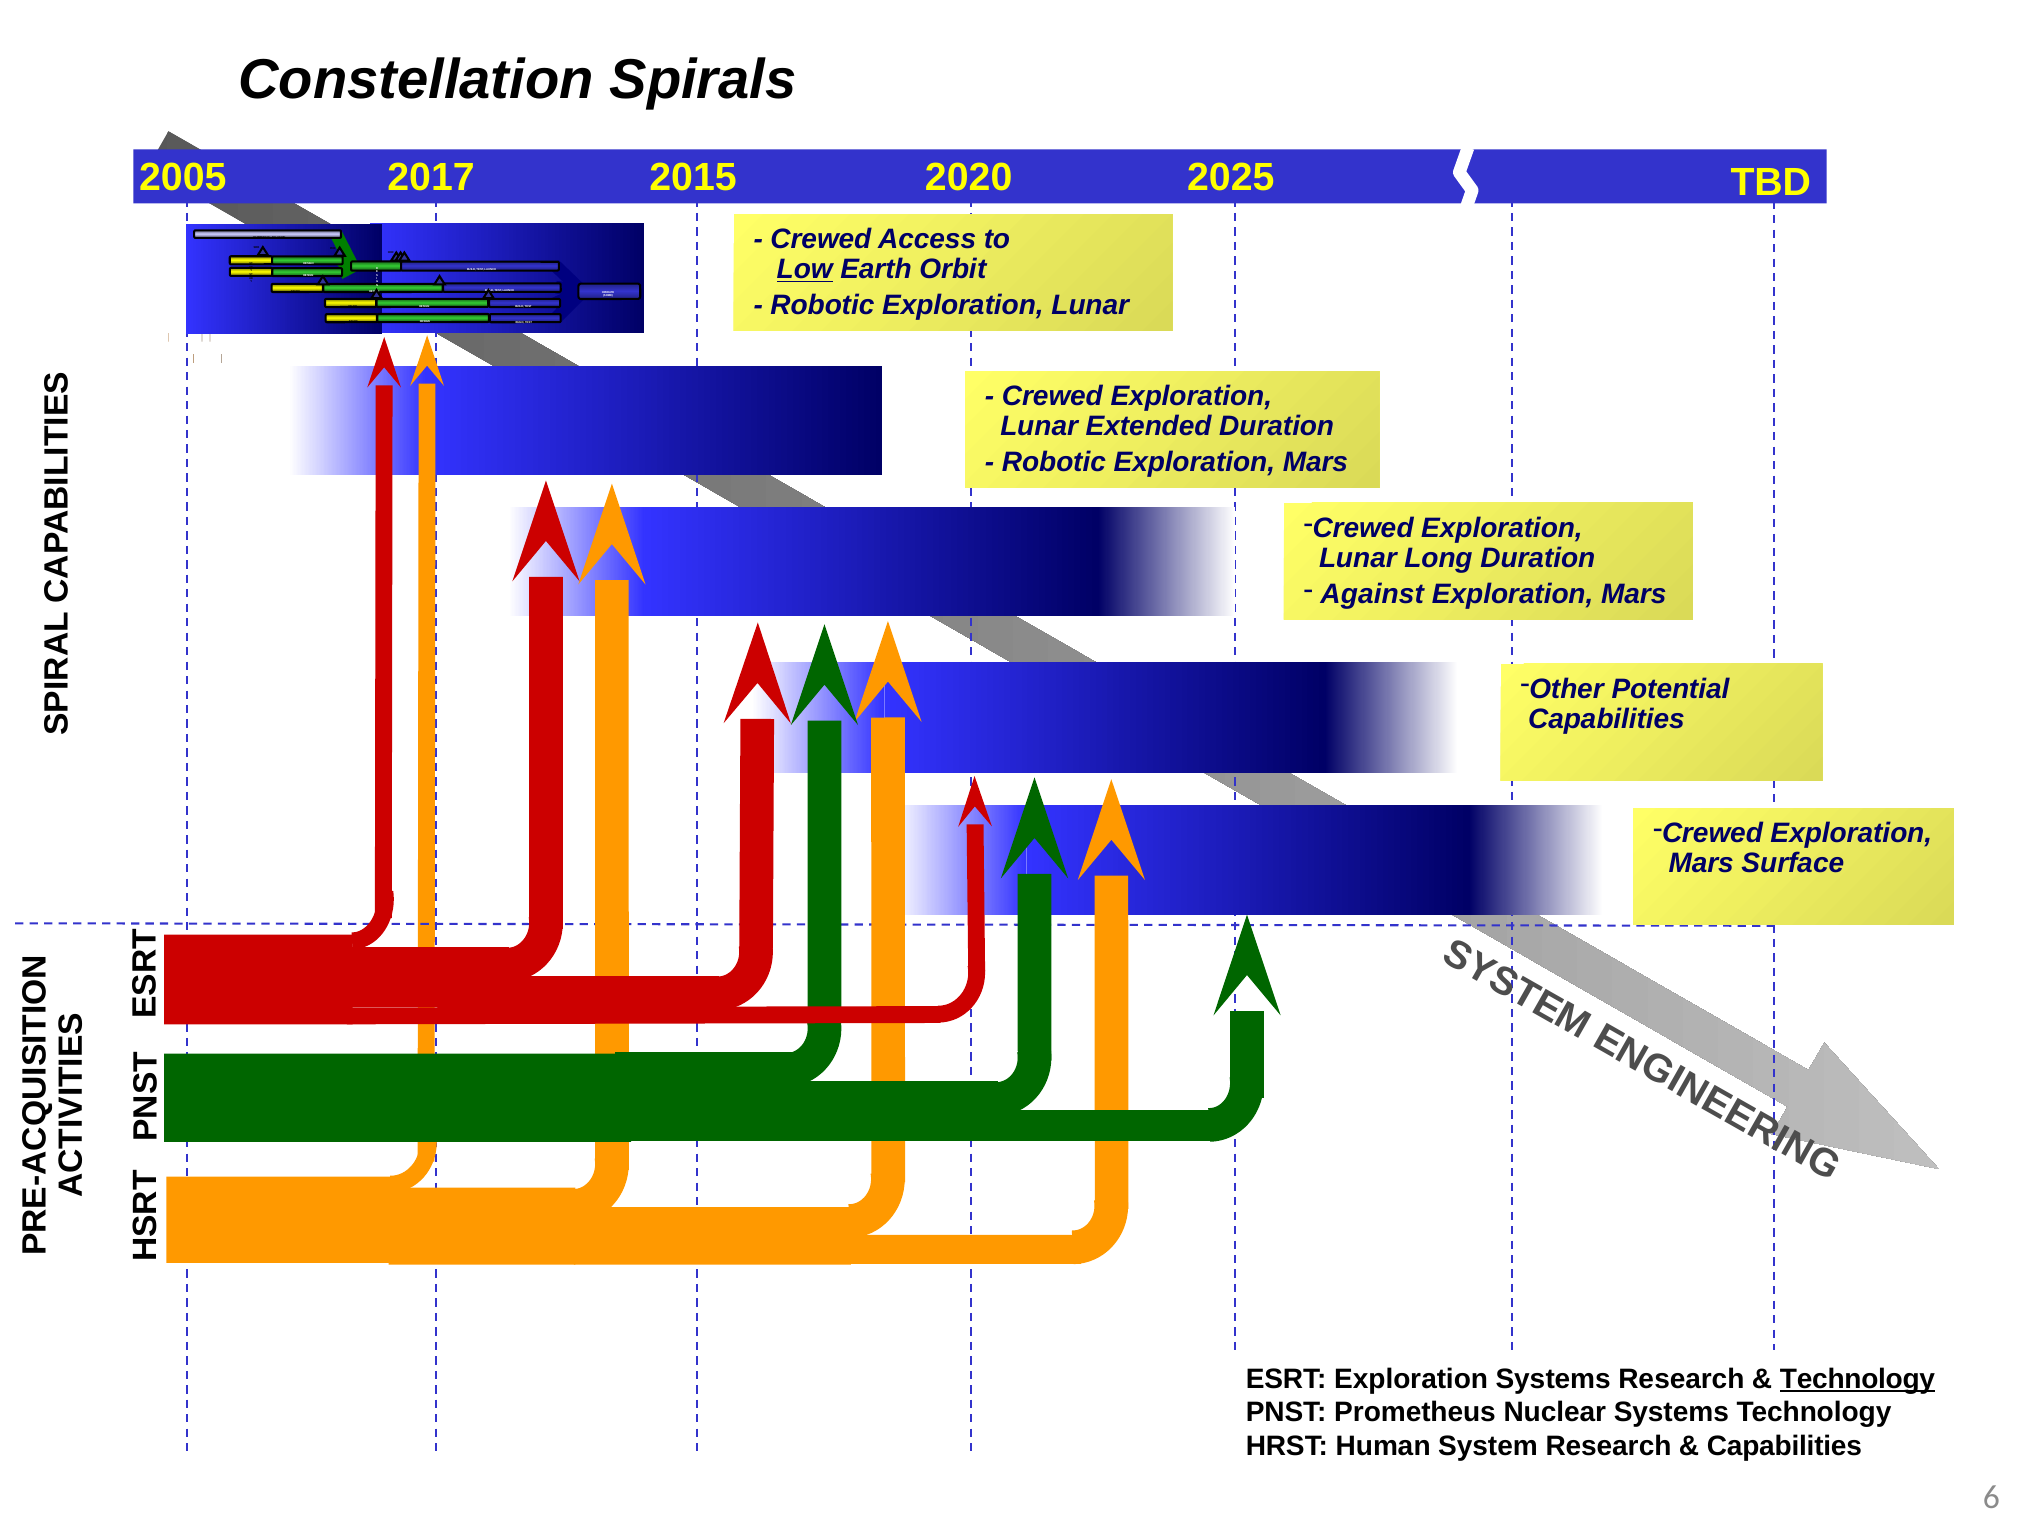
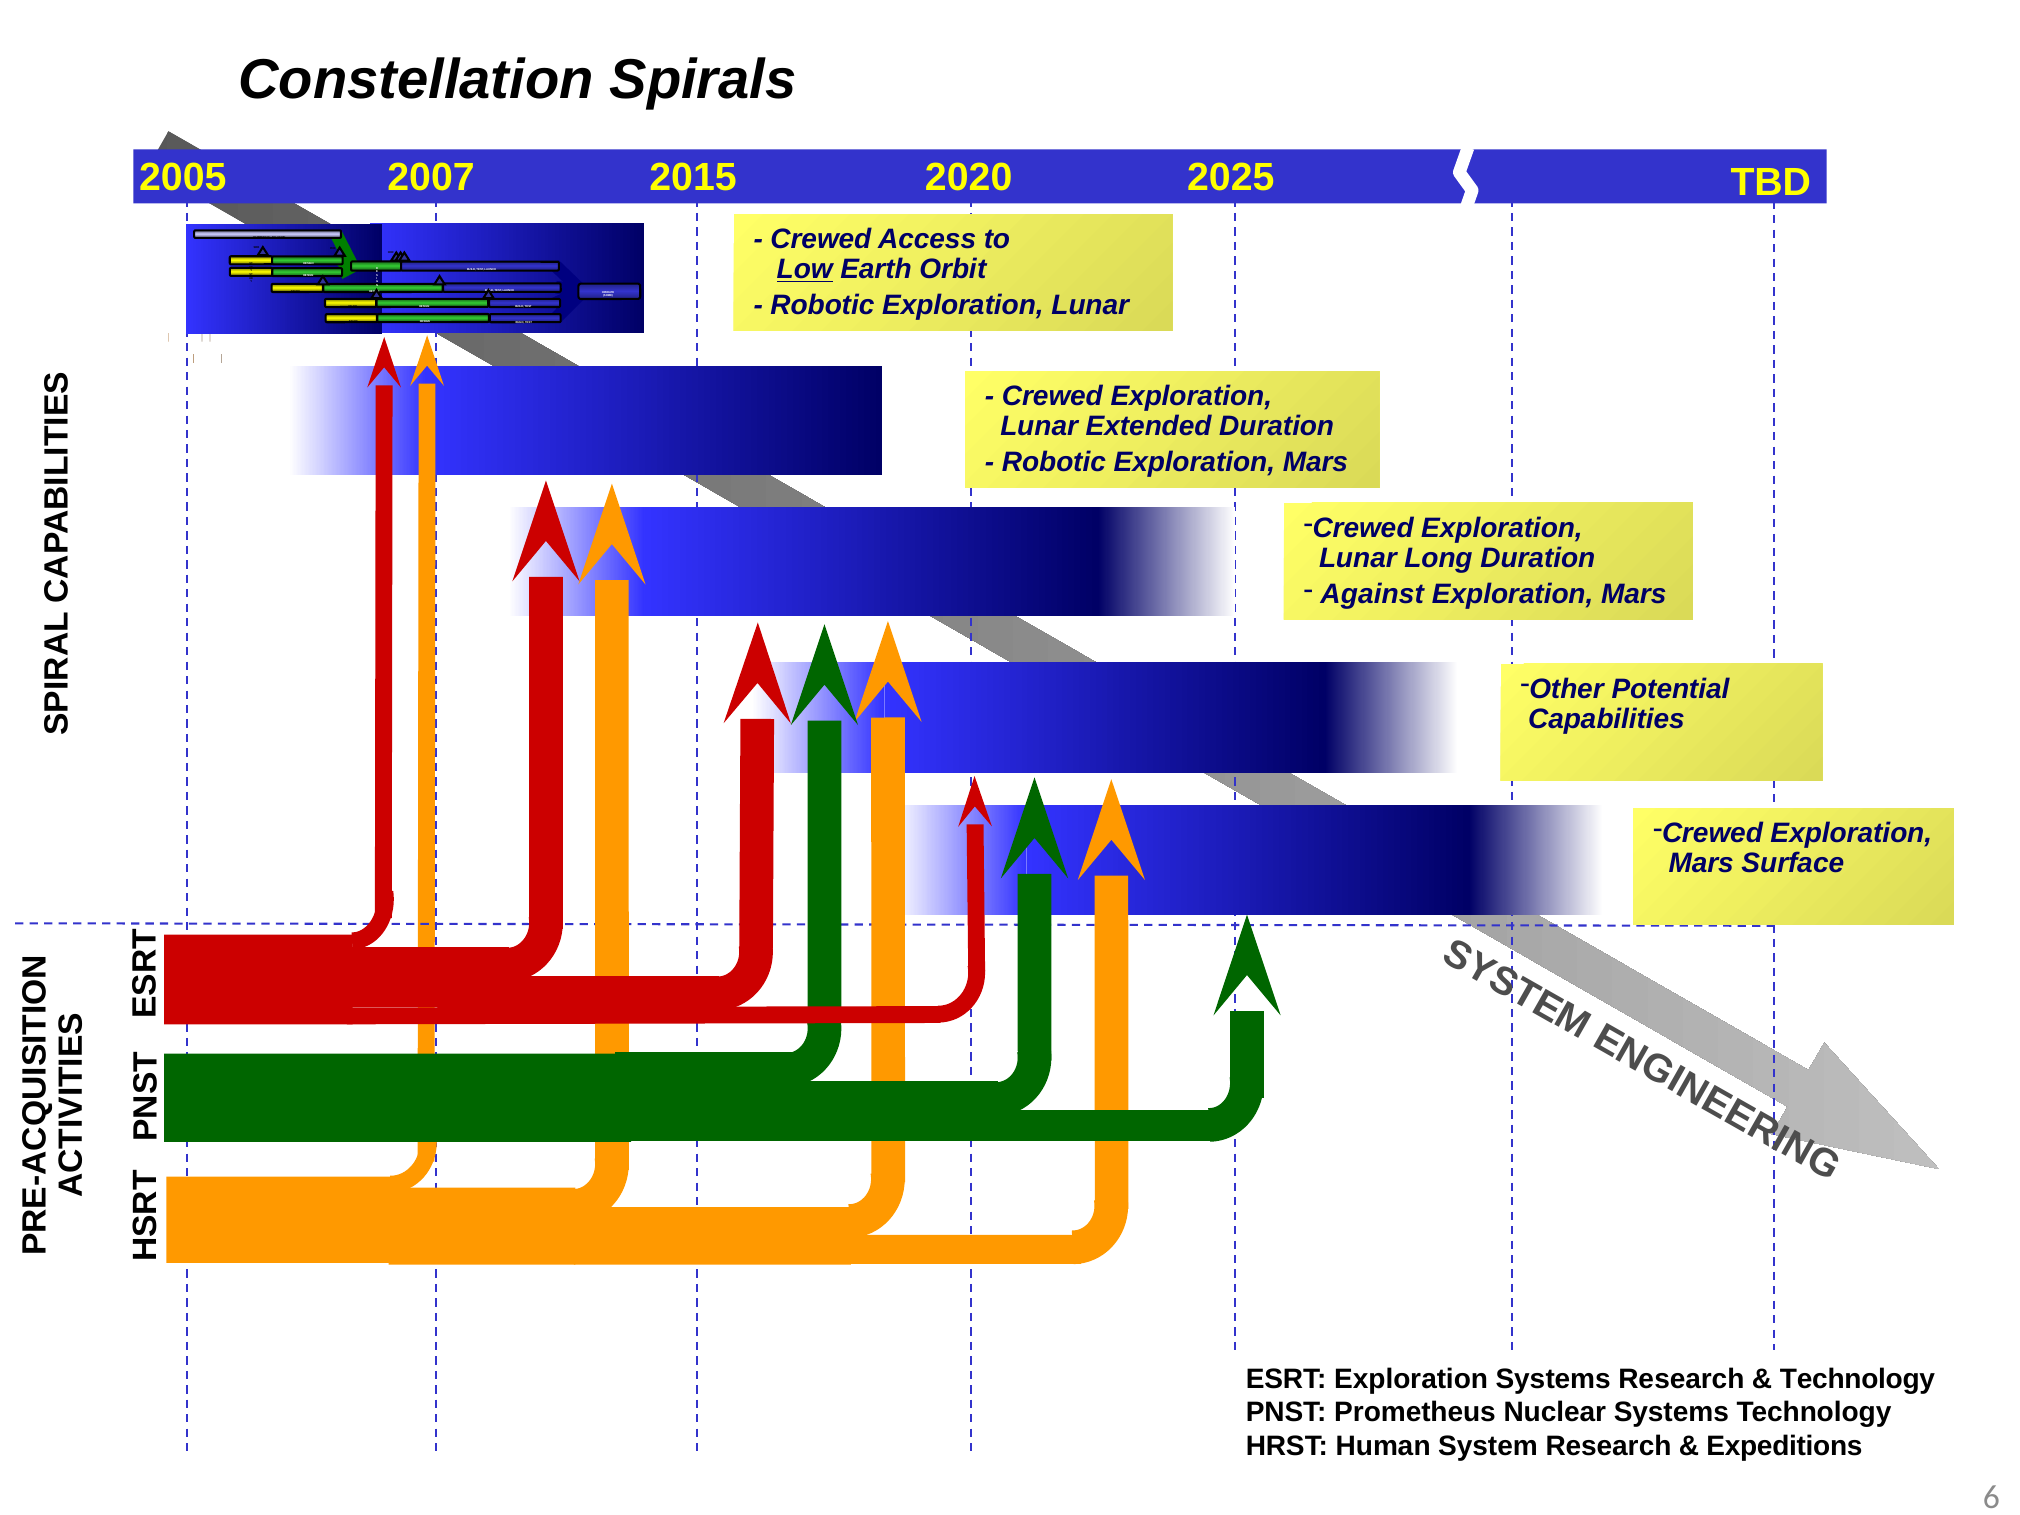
2017: 2017 -> 2007
Technology at (1858, 1379) underline: present -> none
Capabilities at (1784, 1446): Capabilities -> Expeditions
